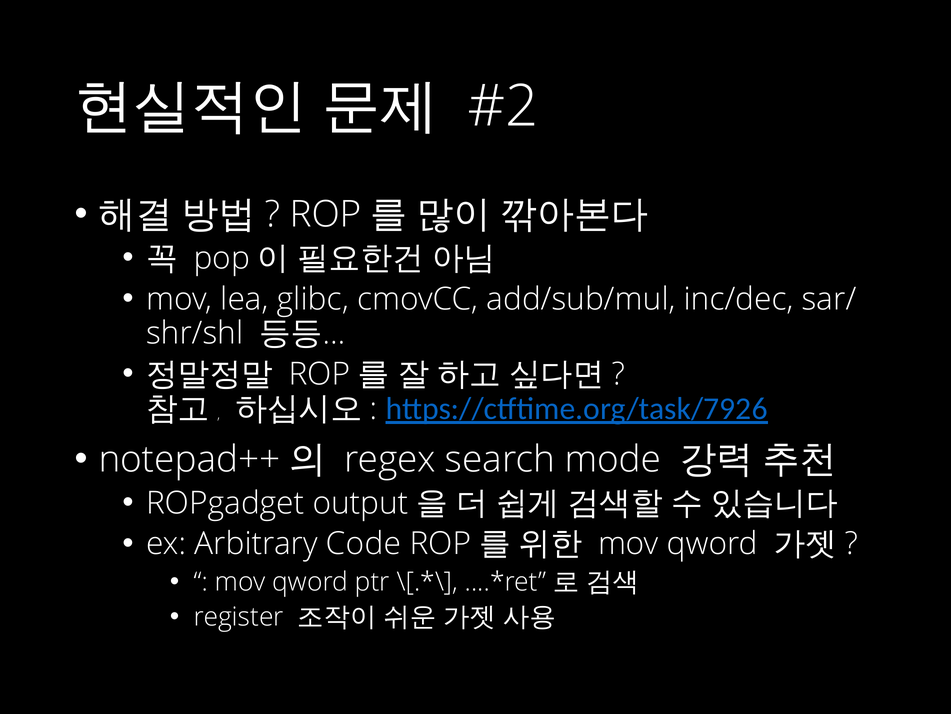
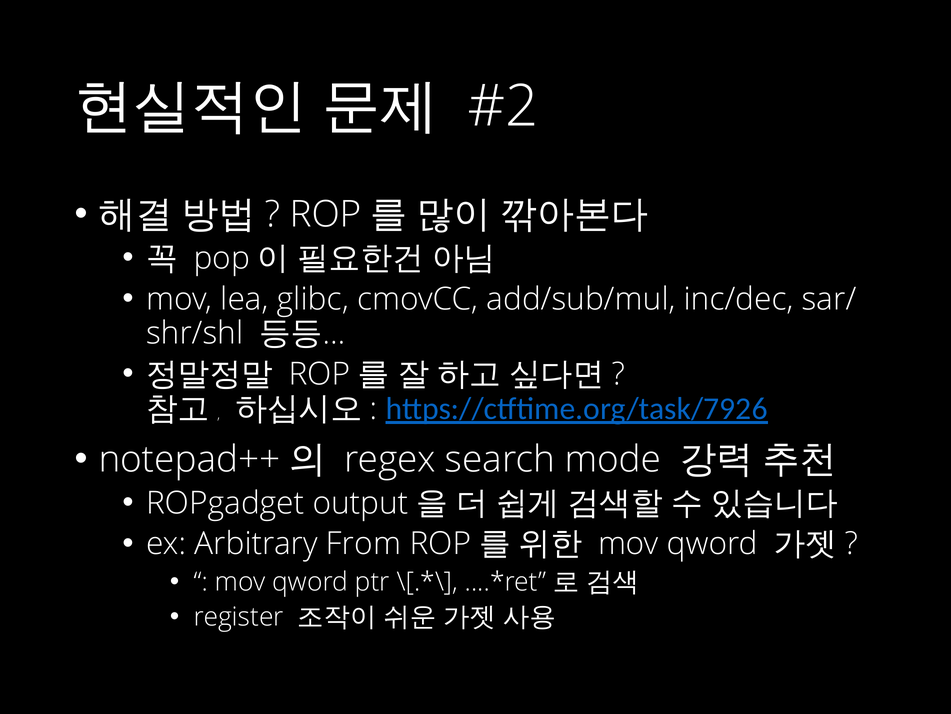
Code: Code -> From
